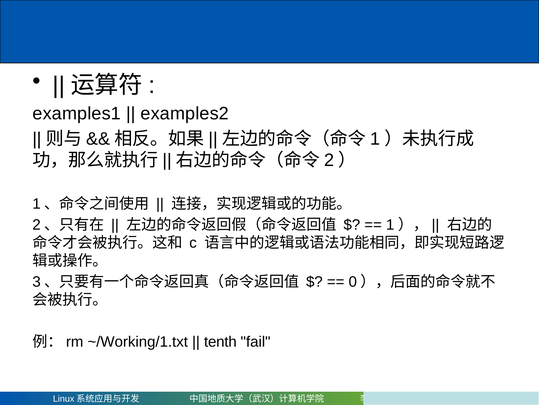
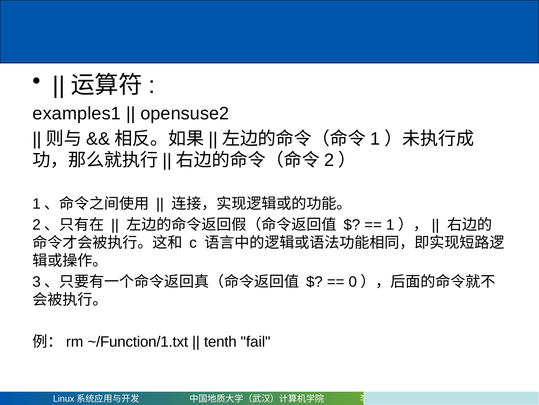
examples2: examples2 -> opensuse2
~/Working/1.txt: ~/Working/1.txt -> ~/Function/1.txt
